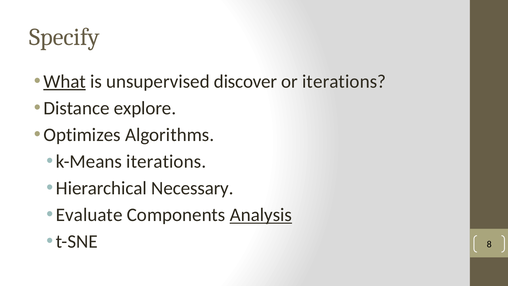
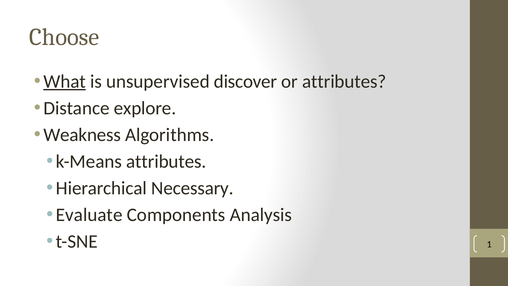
Specify: Specify -> Choose
or iterations: iterations -> attributes
Optimizes: Optimizes -> Weakness
k-Means iterations: iterations -> attributes
Analysis underline: present -> none
8: 8 -> 1
